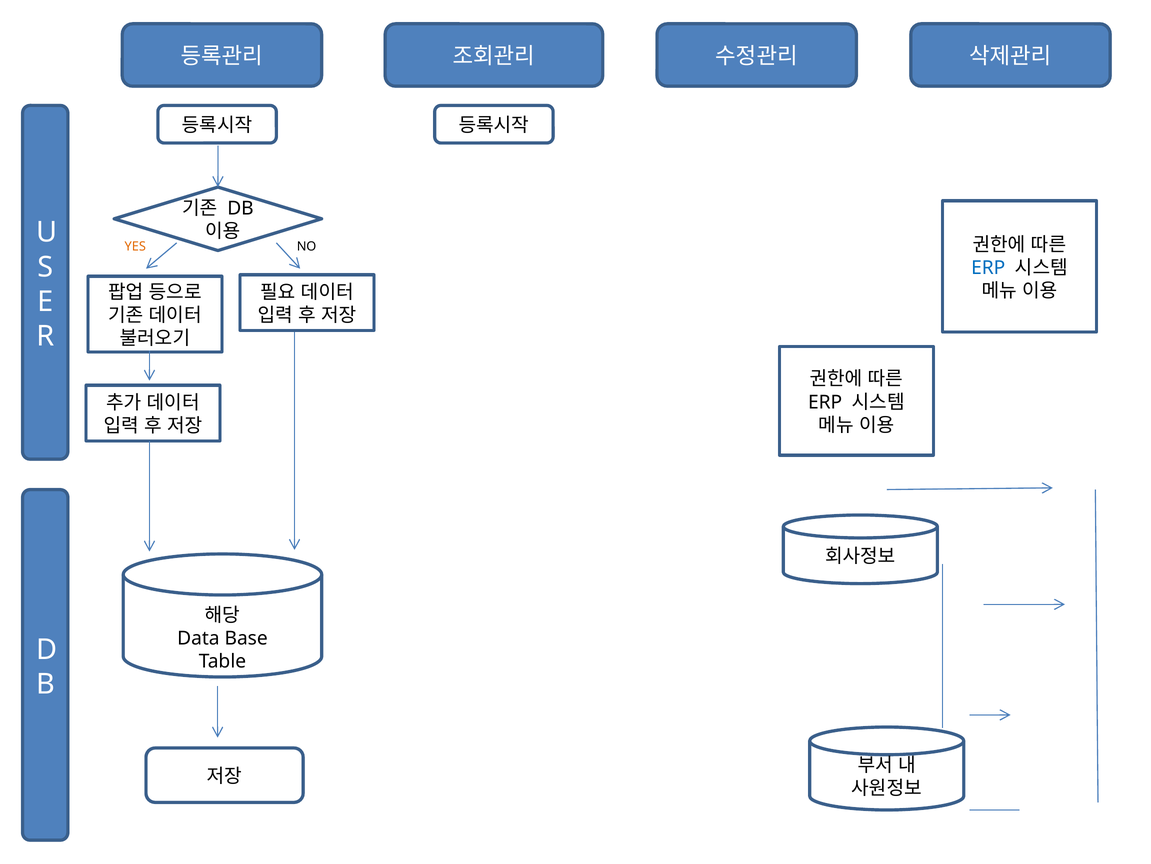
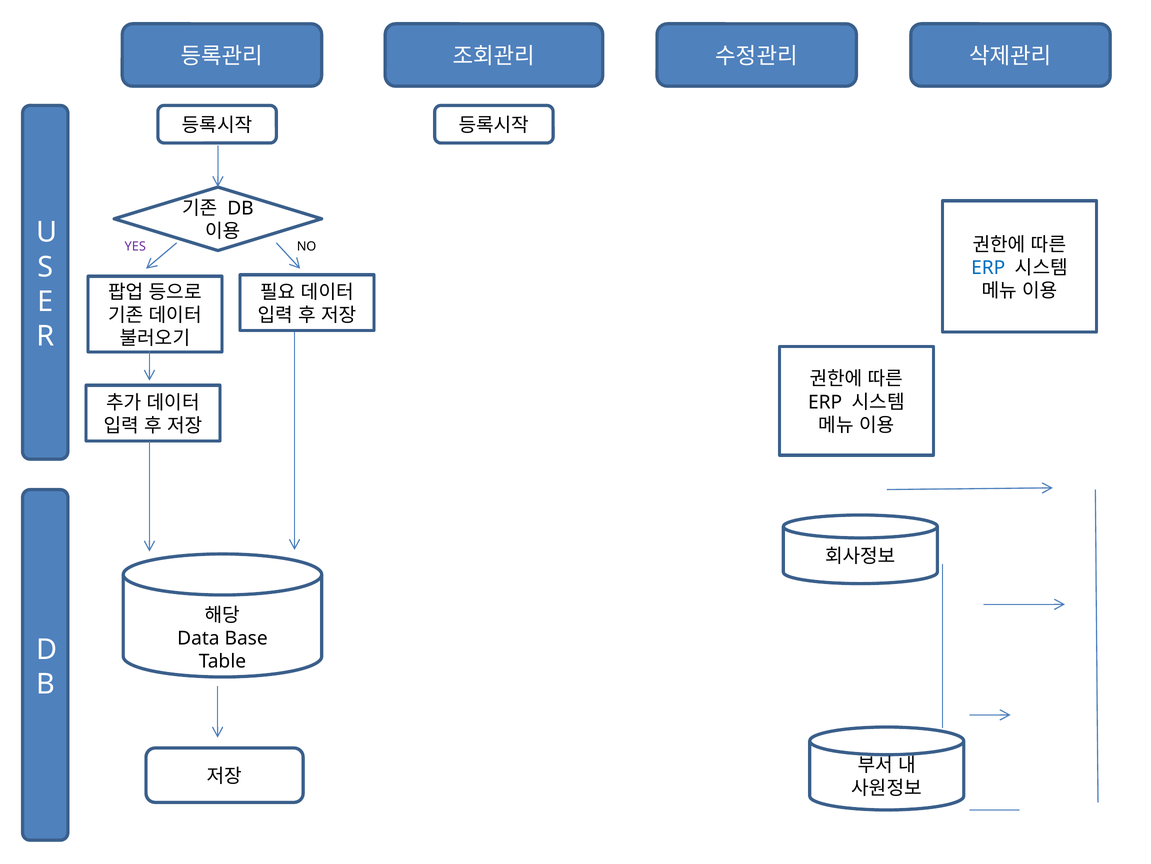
YES colour: orange -> purple
